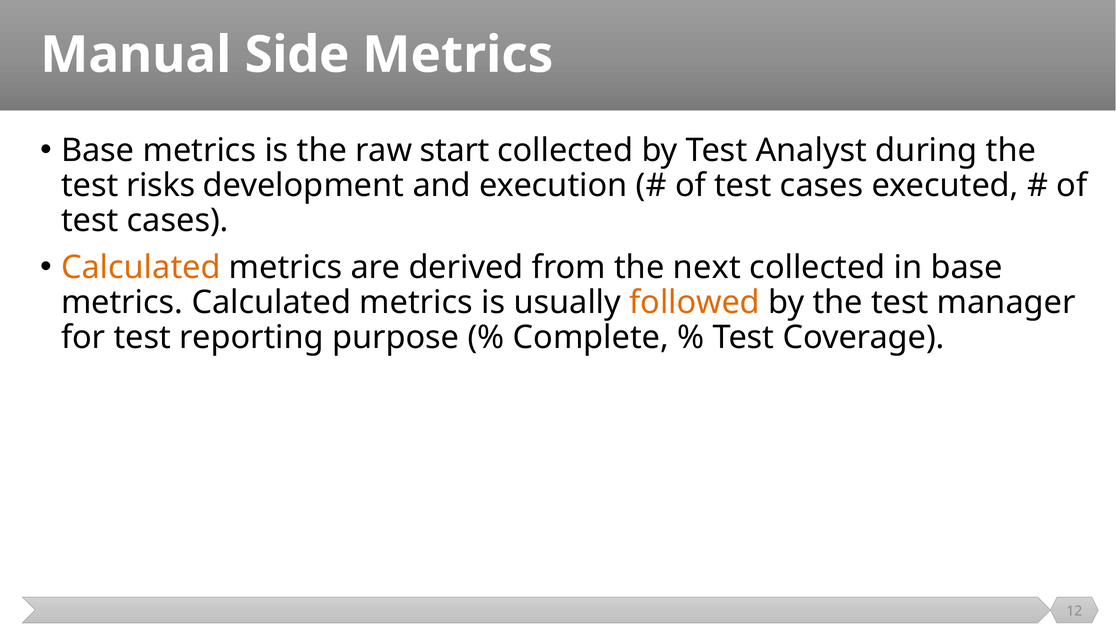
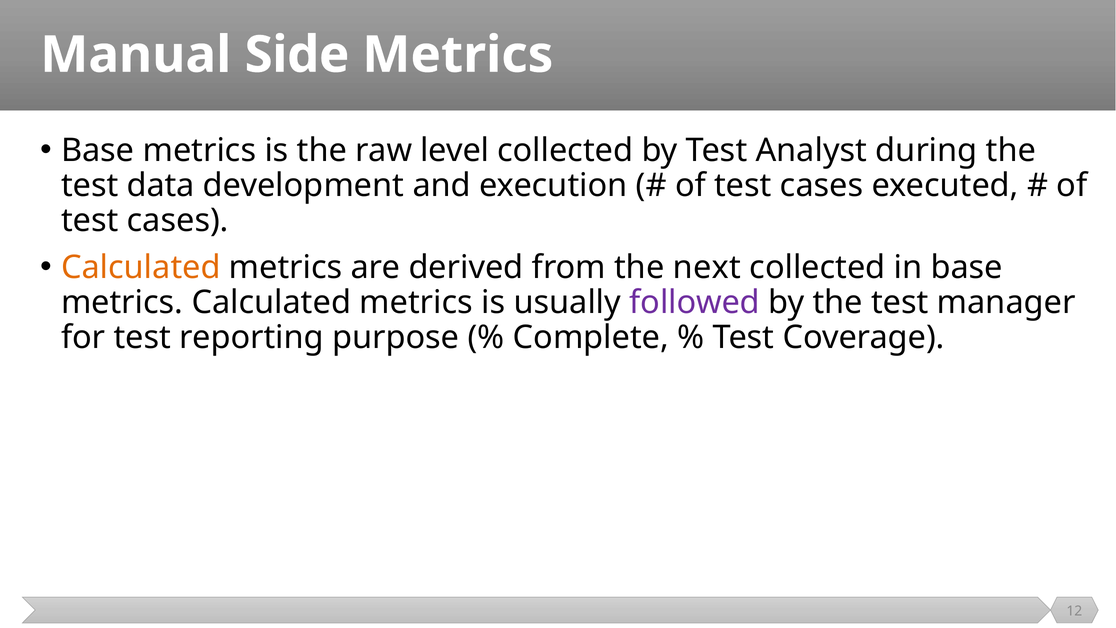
start: start -> level
risks: risks -> data
followed colour: orange -> purple
